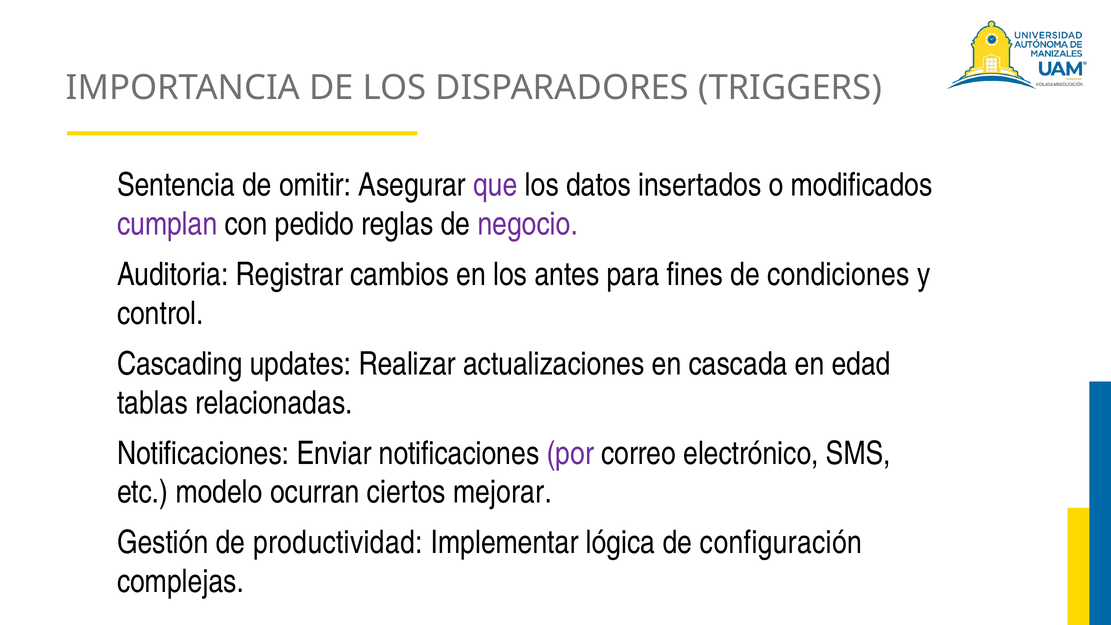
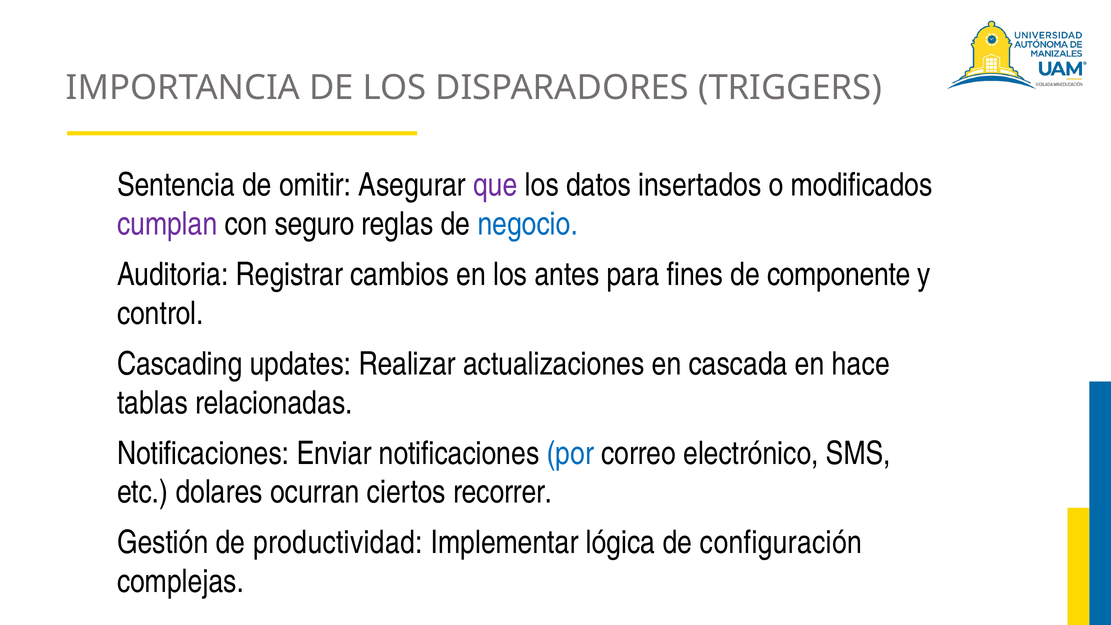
pedido: pedido -> seguro
negocio colour: purple -> blue
condiciones: condiciones -> componente
edad: edad -> hace
por colour: purple -> blue
modelo: modelo -> dolares
mejorar: mejorar -> recorrer
